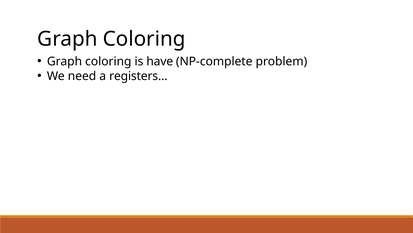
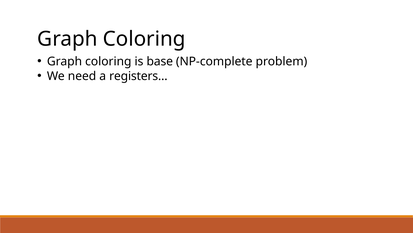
have: have -> base
